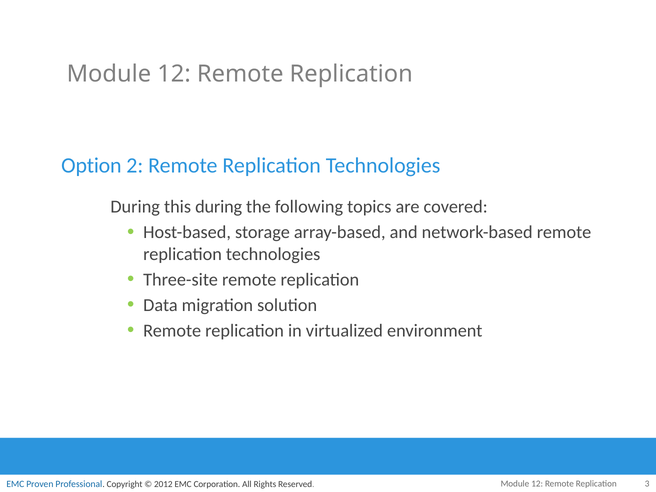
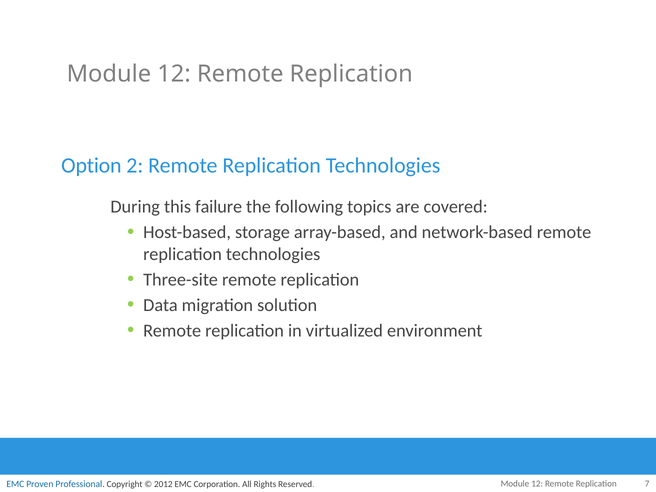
this during: during -> failure
3: 3 -> 7
